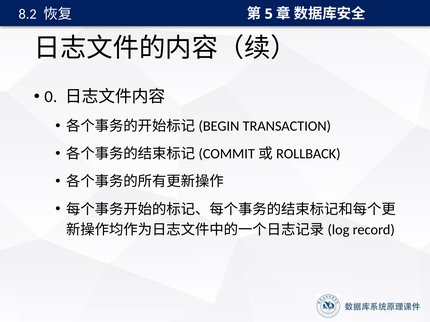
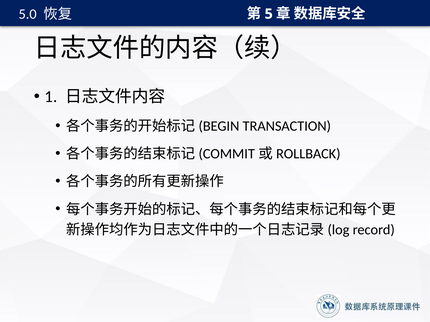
8.2: 8.2 -> 5.0
0: 0 -> 1
